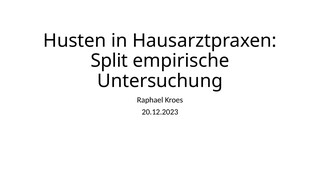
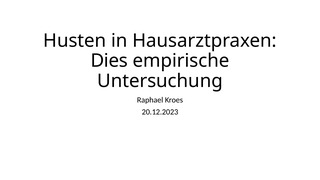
Split: Split -> Dies
